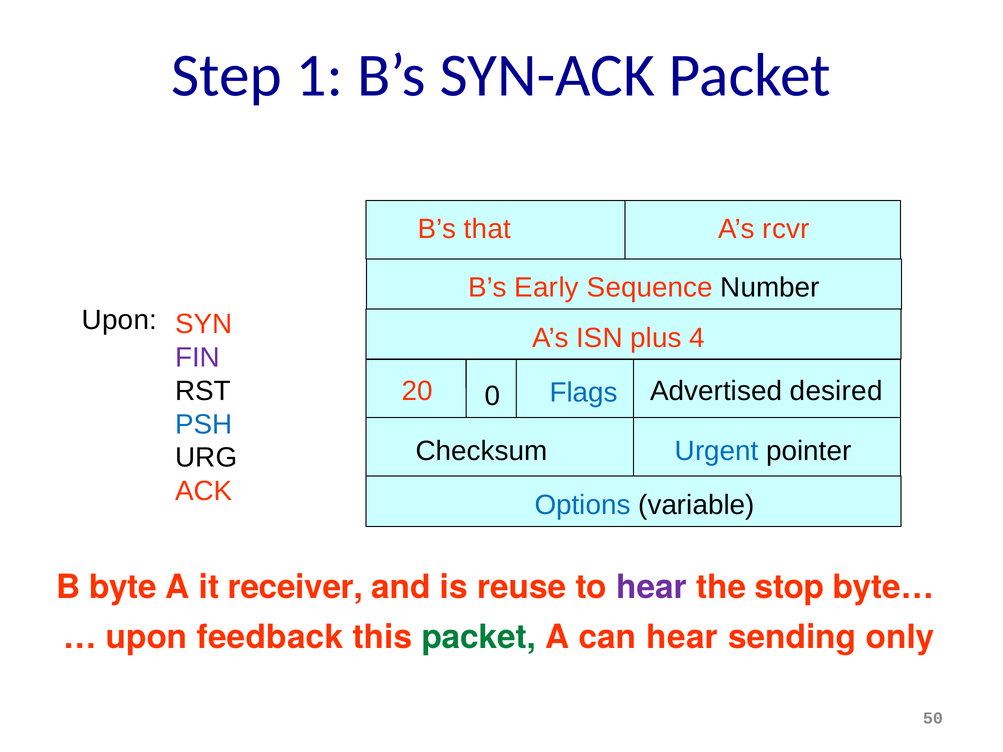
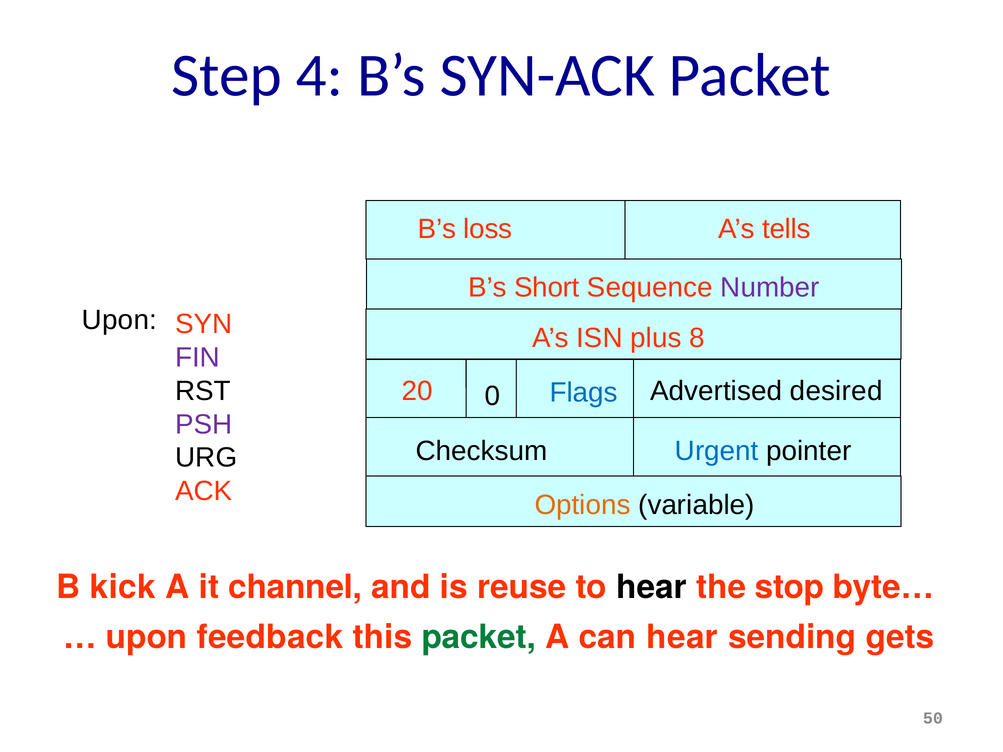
1: 1 -> 4
that: that -> loss
rcvr: rcvr -> tells
Early: Early -> Short
Number colour: black -> purple
4: 4 -> 8
PSH colour: blue -> purple
Options colour: blue -> orange
byte: byte -> kick
receiver: receiver -> channel
hear at (651, 587) colour: purple -> black
only: only -> gets
